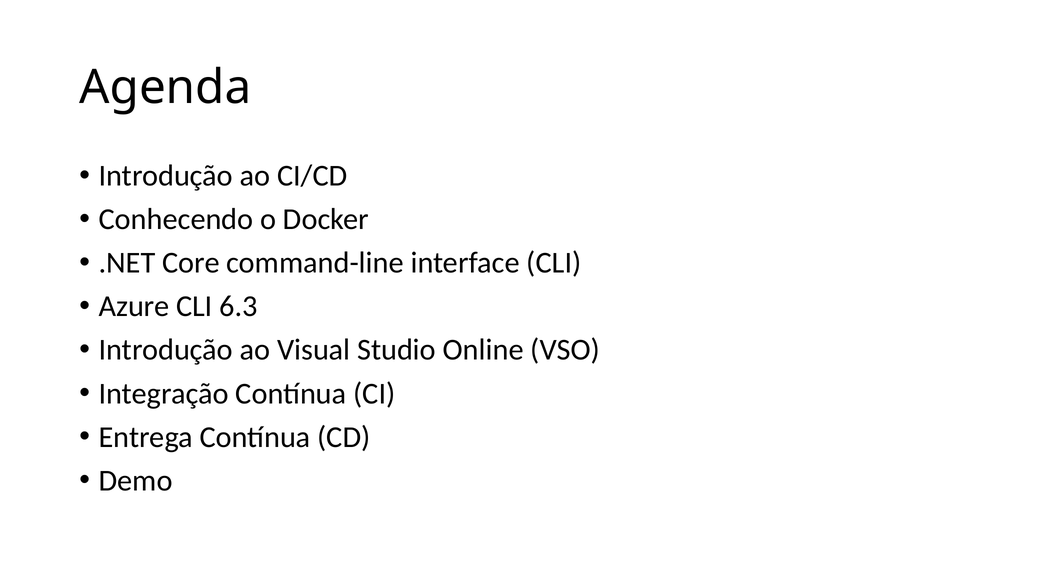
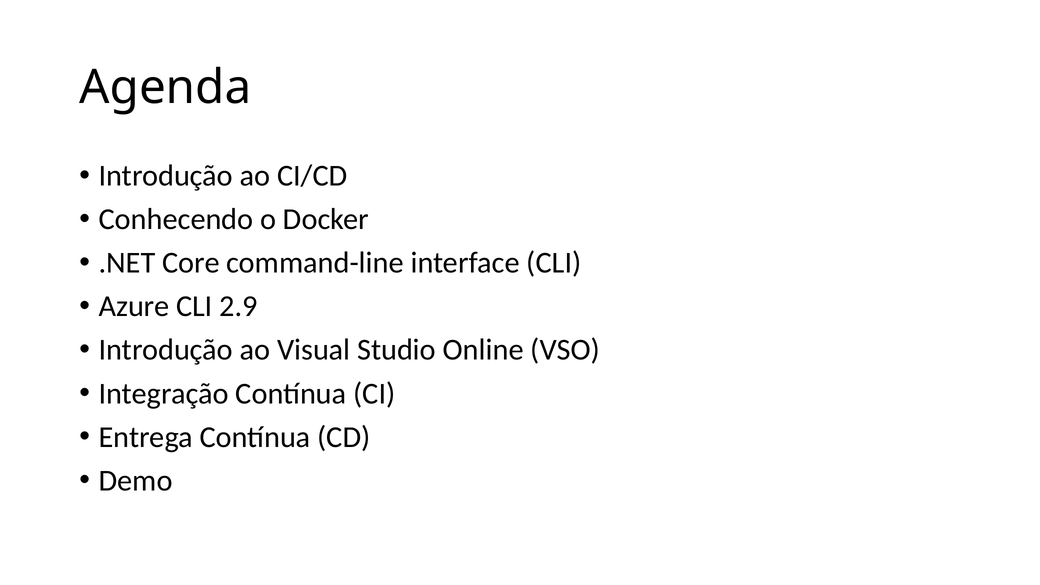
6.3: 6.3 -> 2.9
